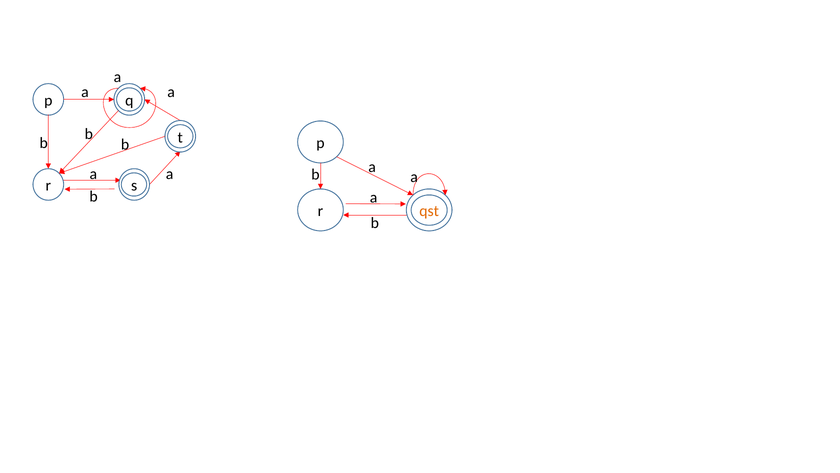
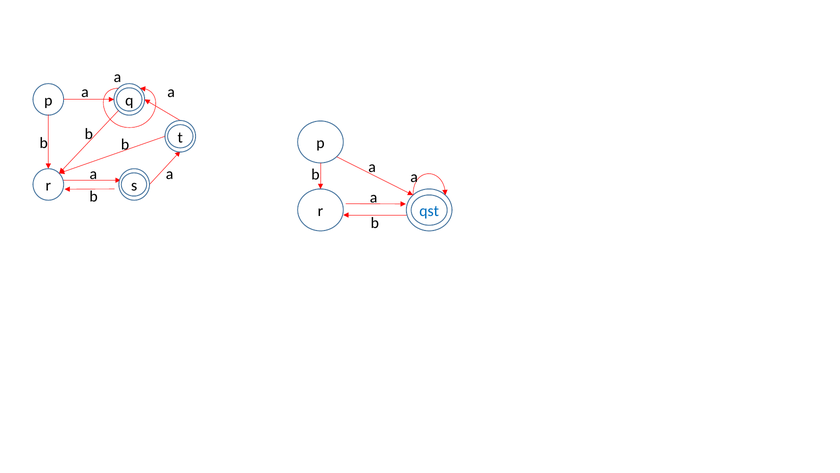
qst colour: orange -> blue
